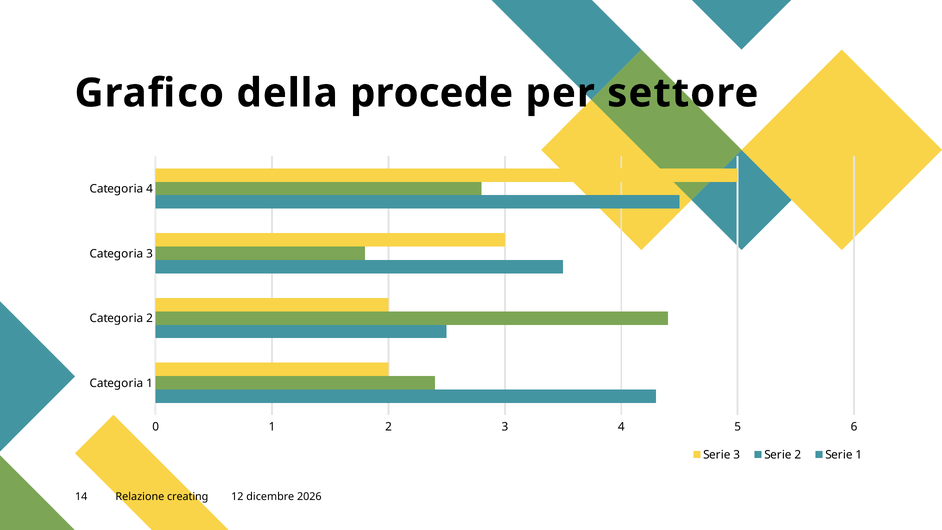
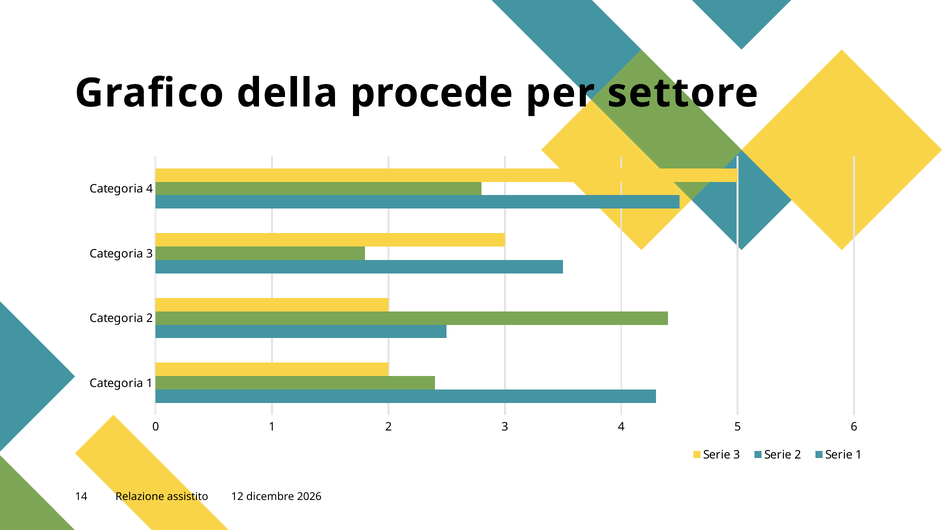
creating: creating -> assistito
